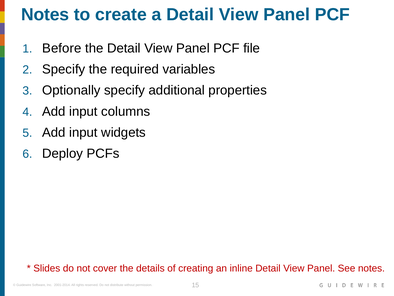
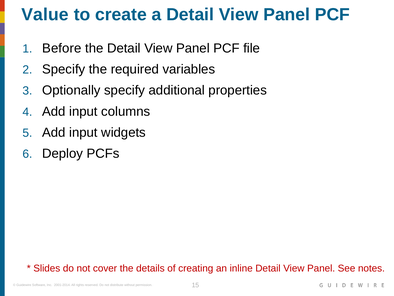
Notes at (45, 14): Notes -> Value
